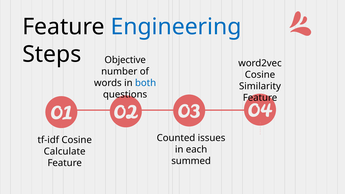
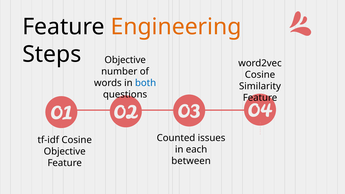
Engineering colour: blue -> orange
Calculate at (65, 151): Calculate -> Objective
summed: summed -> between
